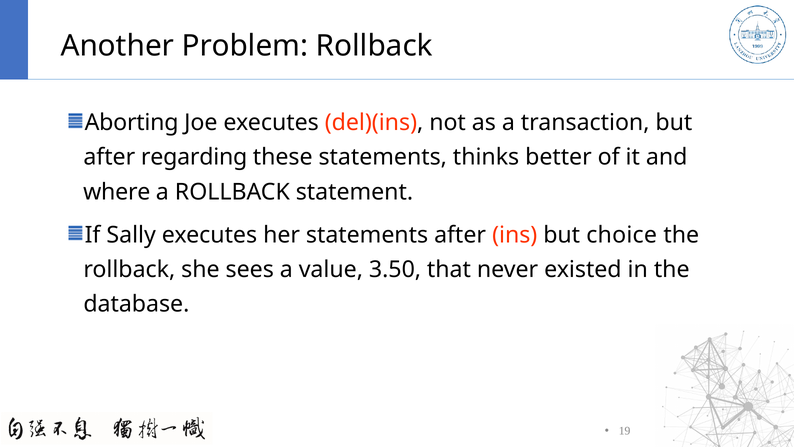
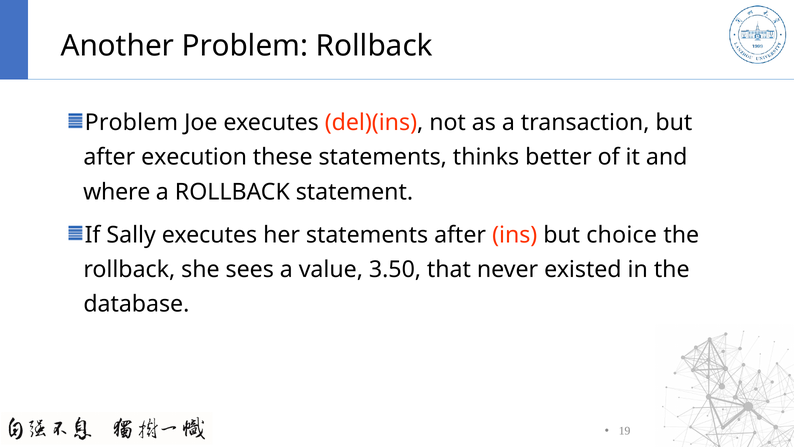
Aborting at (132, 122): Aborting -> Problem
regarding: regarding -> execution
